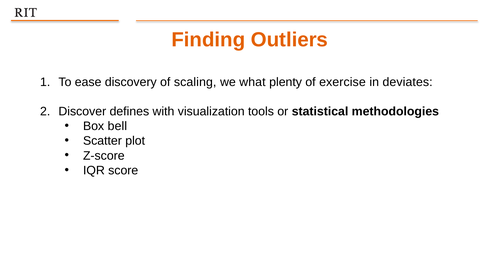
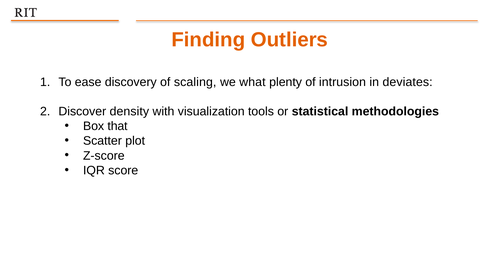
exercise: exercise -> intrusion
defines: defines -> density
bell: bell -> that
